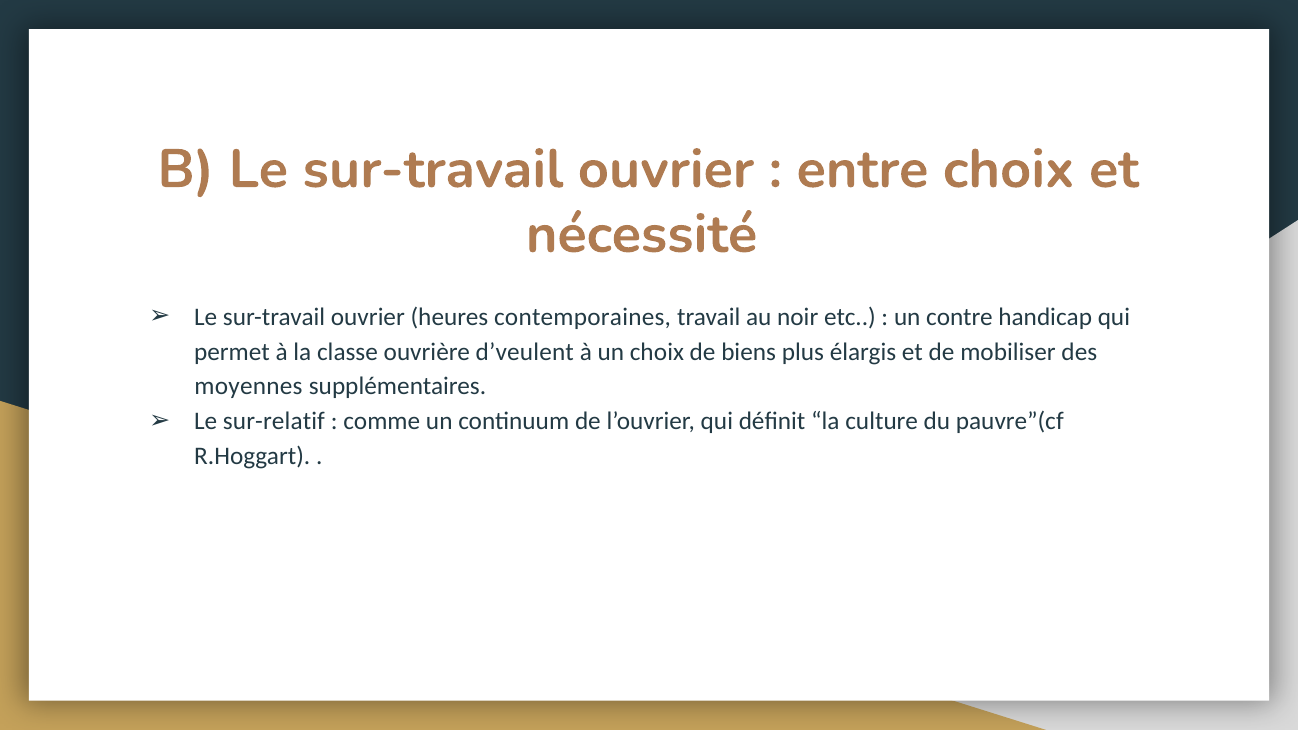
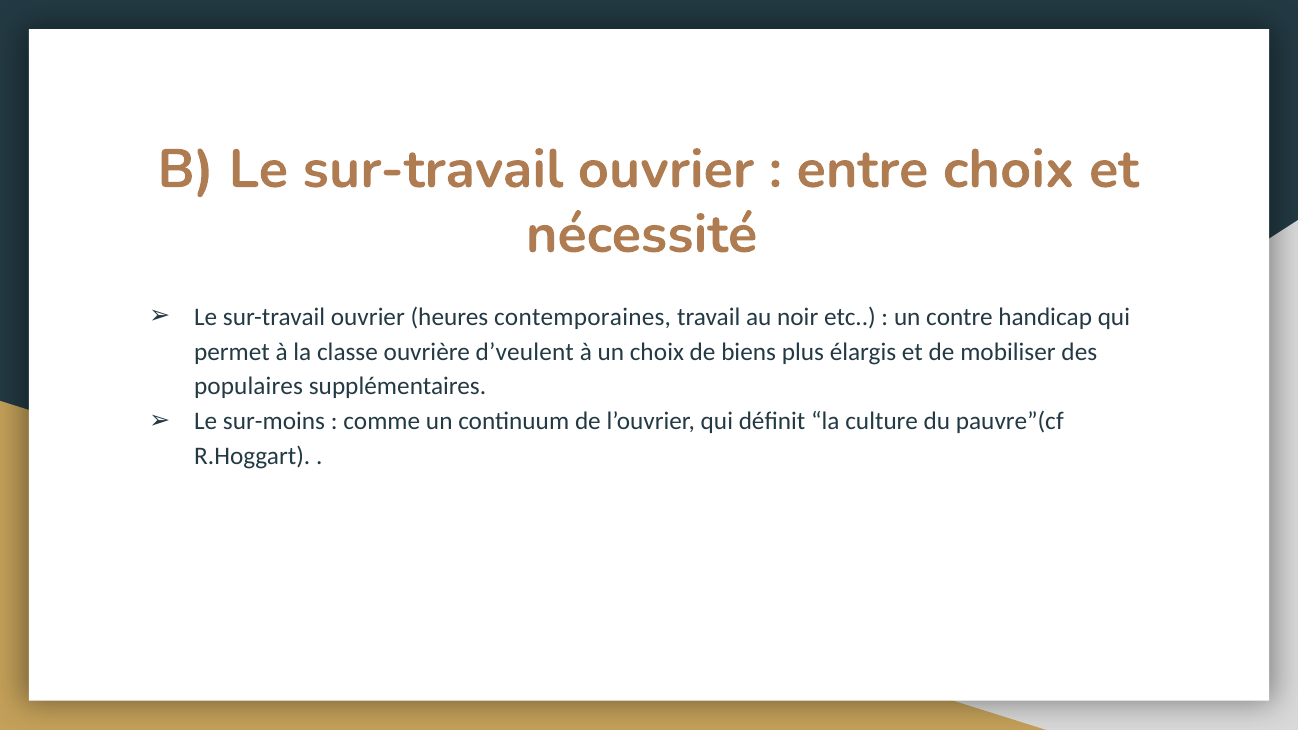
moyennes: moyennes -> populaires
sur-relatif: sur-relatif -> sur-moins
